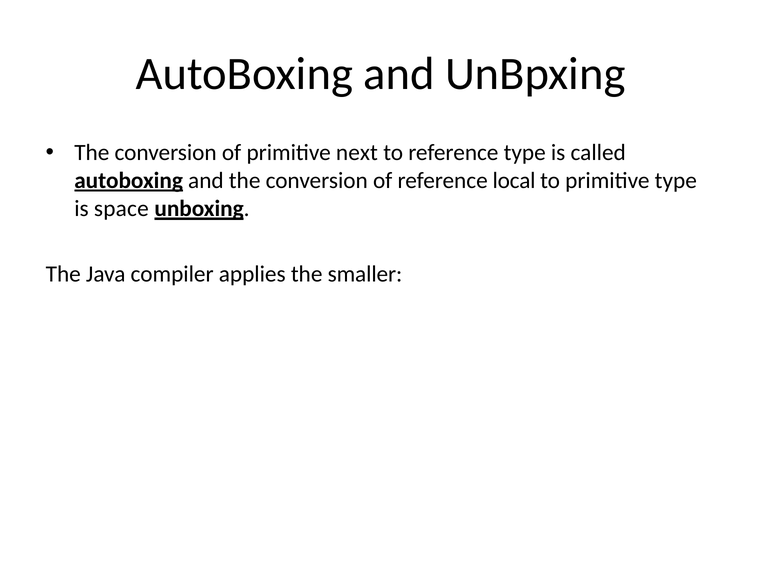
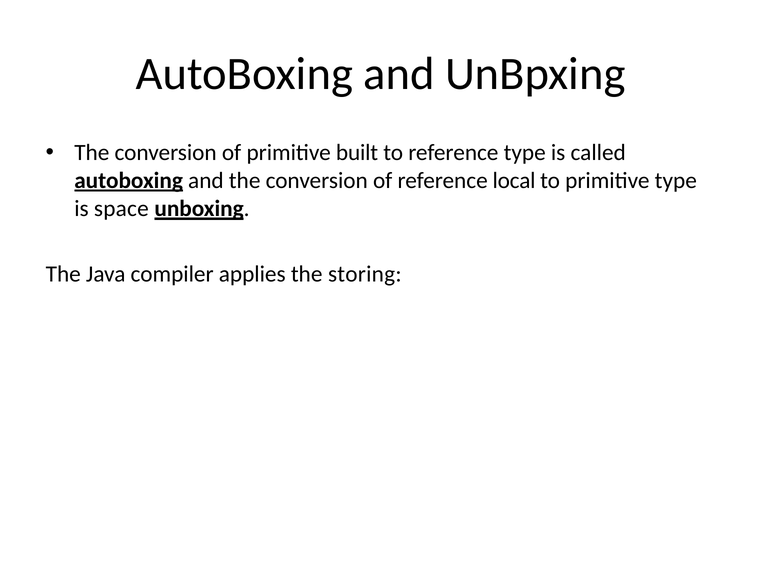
next: next -> built
smaller: smaller -> storing
